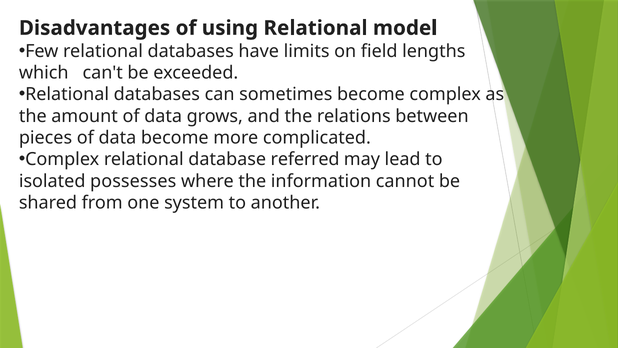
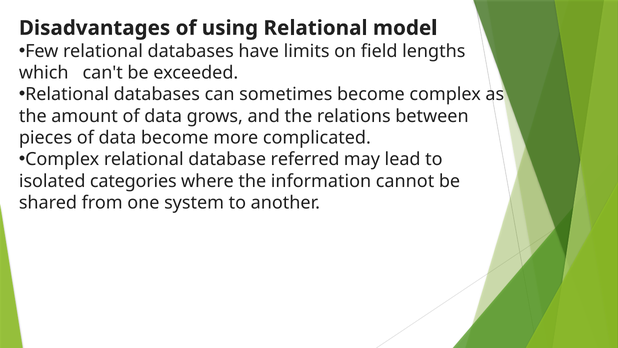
possesses: possesses -> categories
